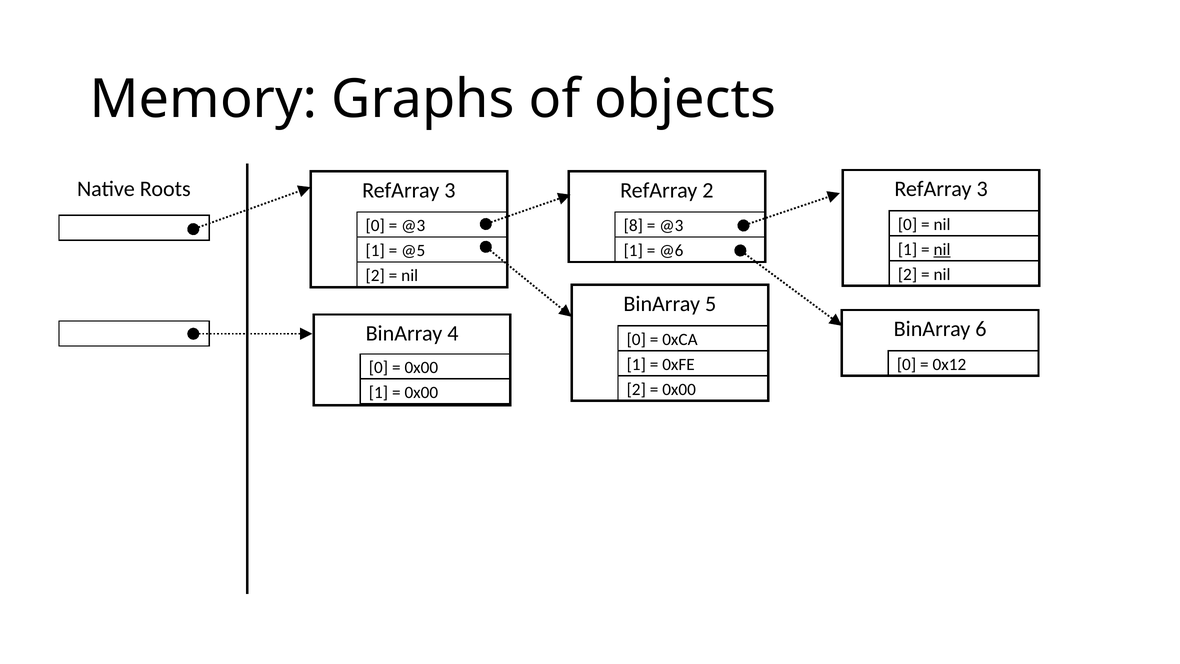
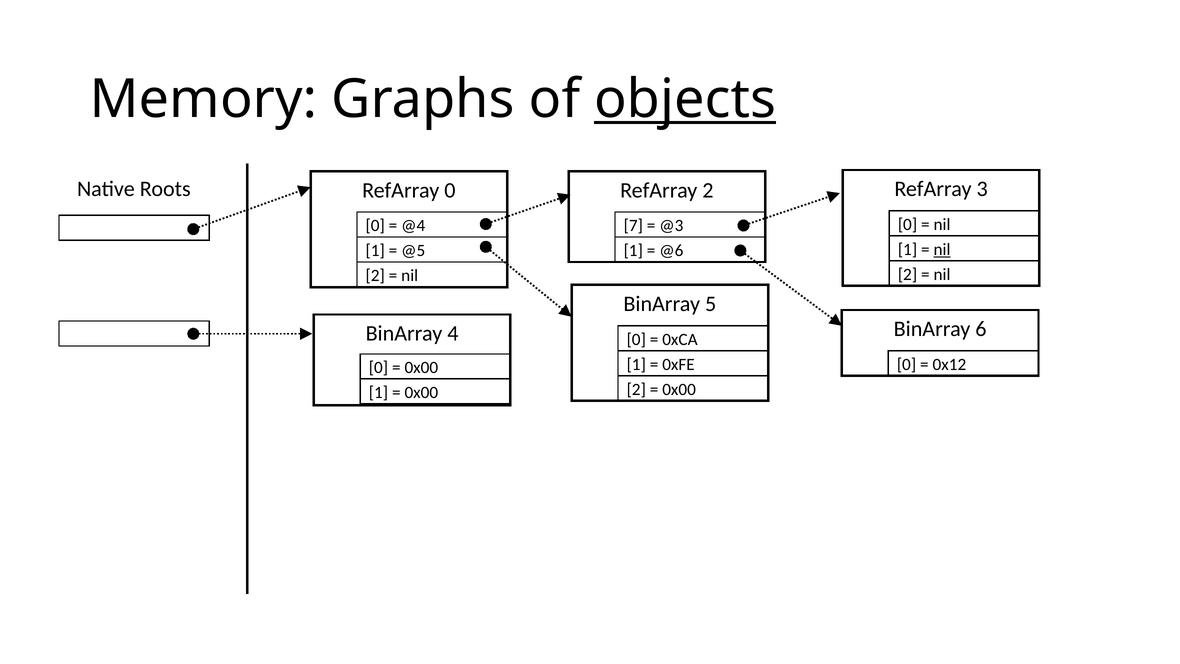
objects underline: none -> present
3 at (450, 190): 3 -> 0
@3 at (413, 226): @3 -> @4
8: 8 -> 7
